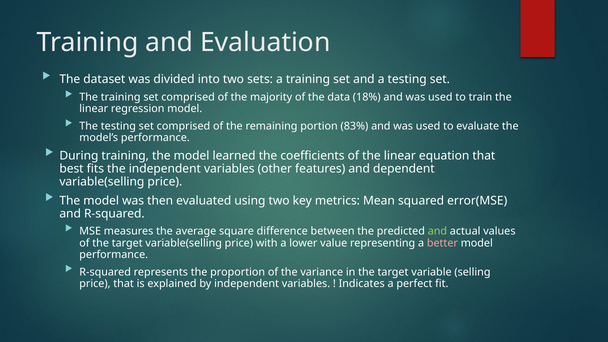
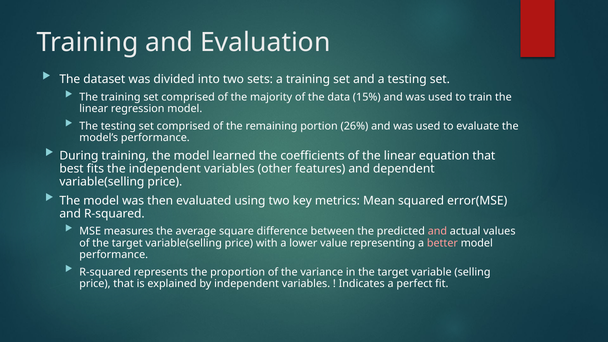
18%: 18% -> 15%
83%: 83% -> 26%
and at (437, 231) colour: light green -> pink
